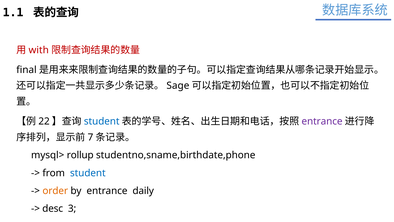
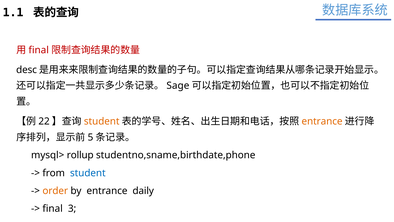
with at (39, 50): with -> final
final: final -> desc
student at (102, 121) colour: blue -> orange
entrance at (322, 121) colour: purple -> orange
7: 7 -> 5
desc at (53, 208): desc -> final
